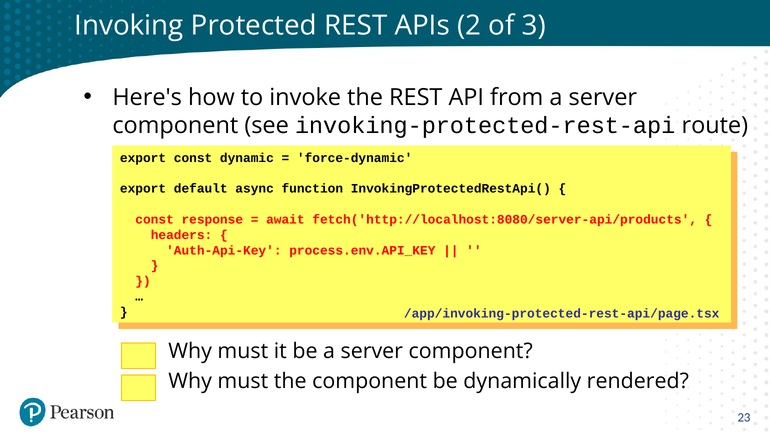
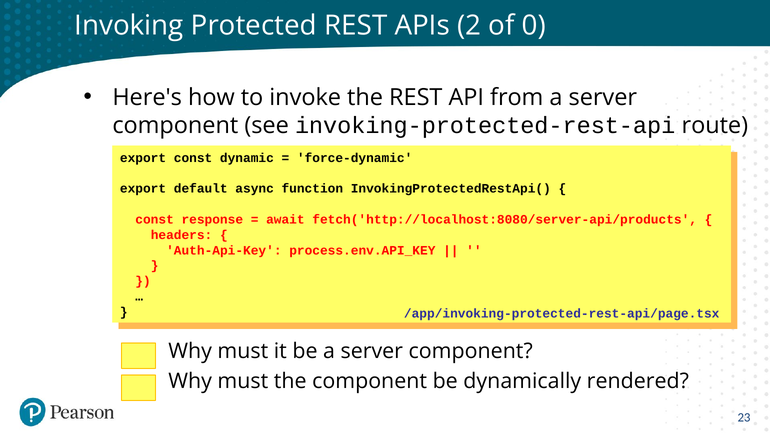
3: 3 -> 0
